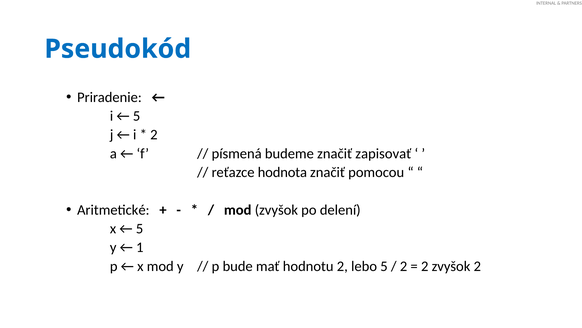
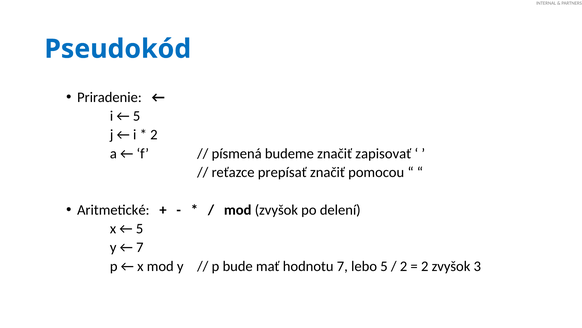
hodnota: hodnota -> prepísať
1 at (140, 247): 1 -> 7
hodnotu 2: 2 -> 7
zvyšok 2: 2 -> 3
